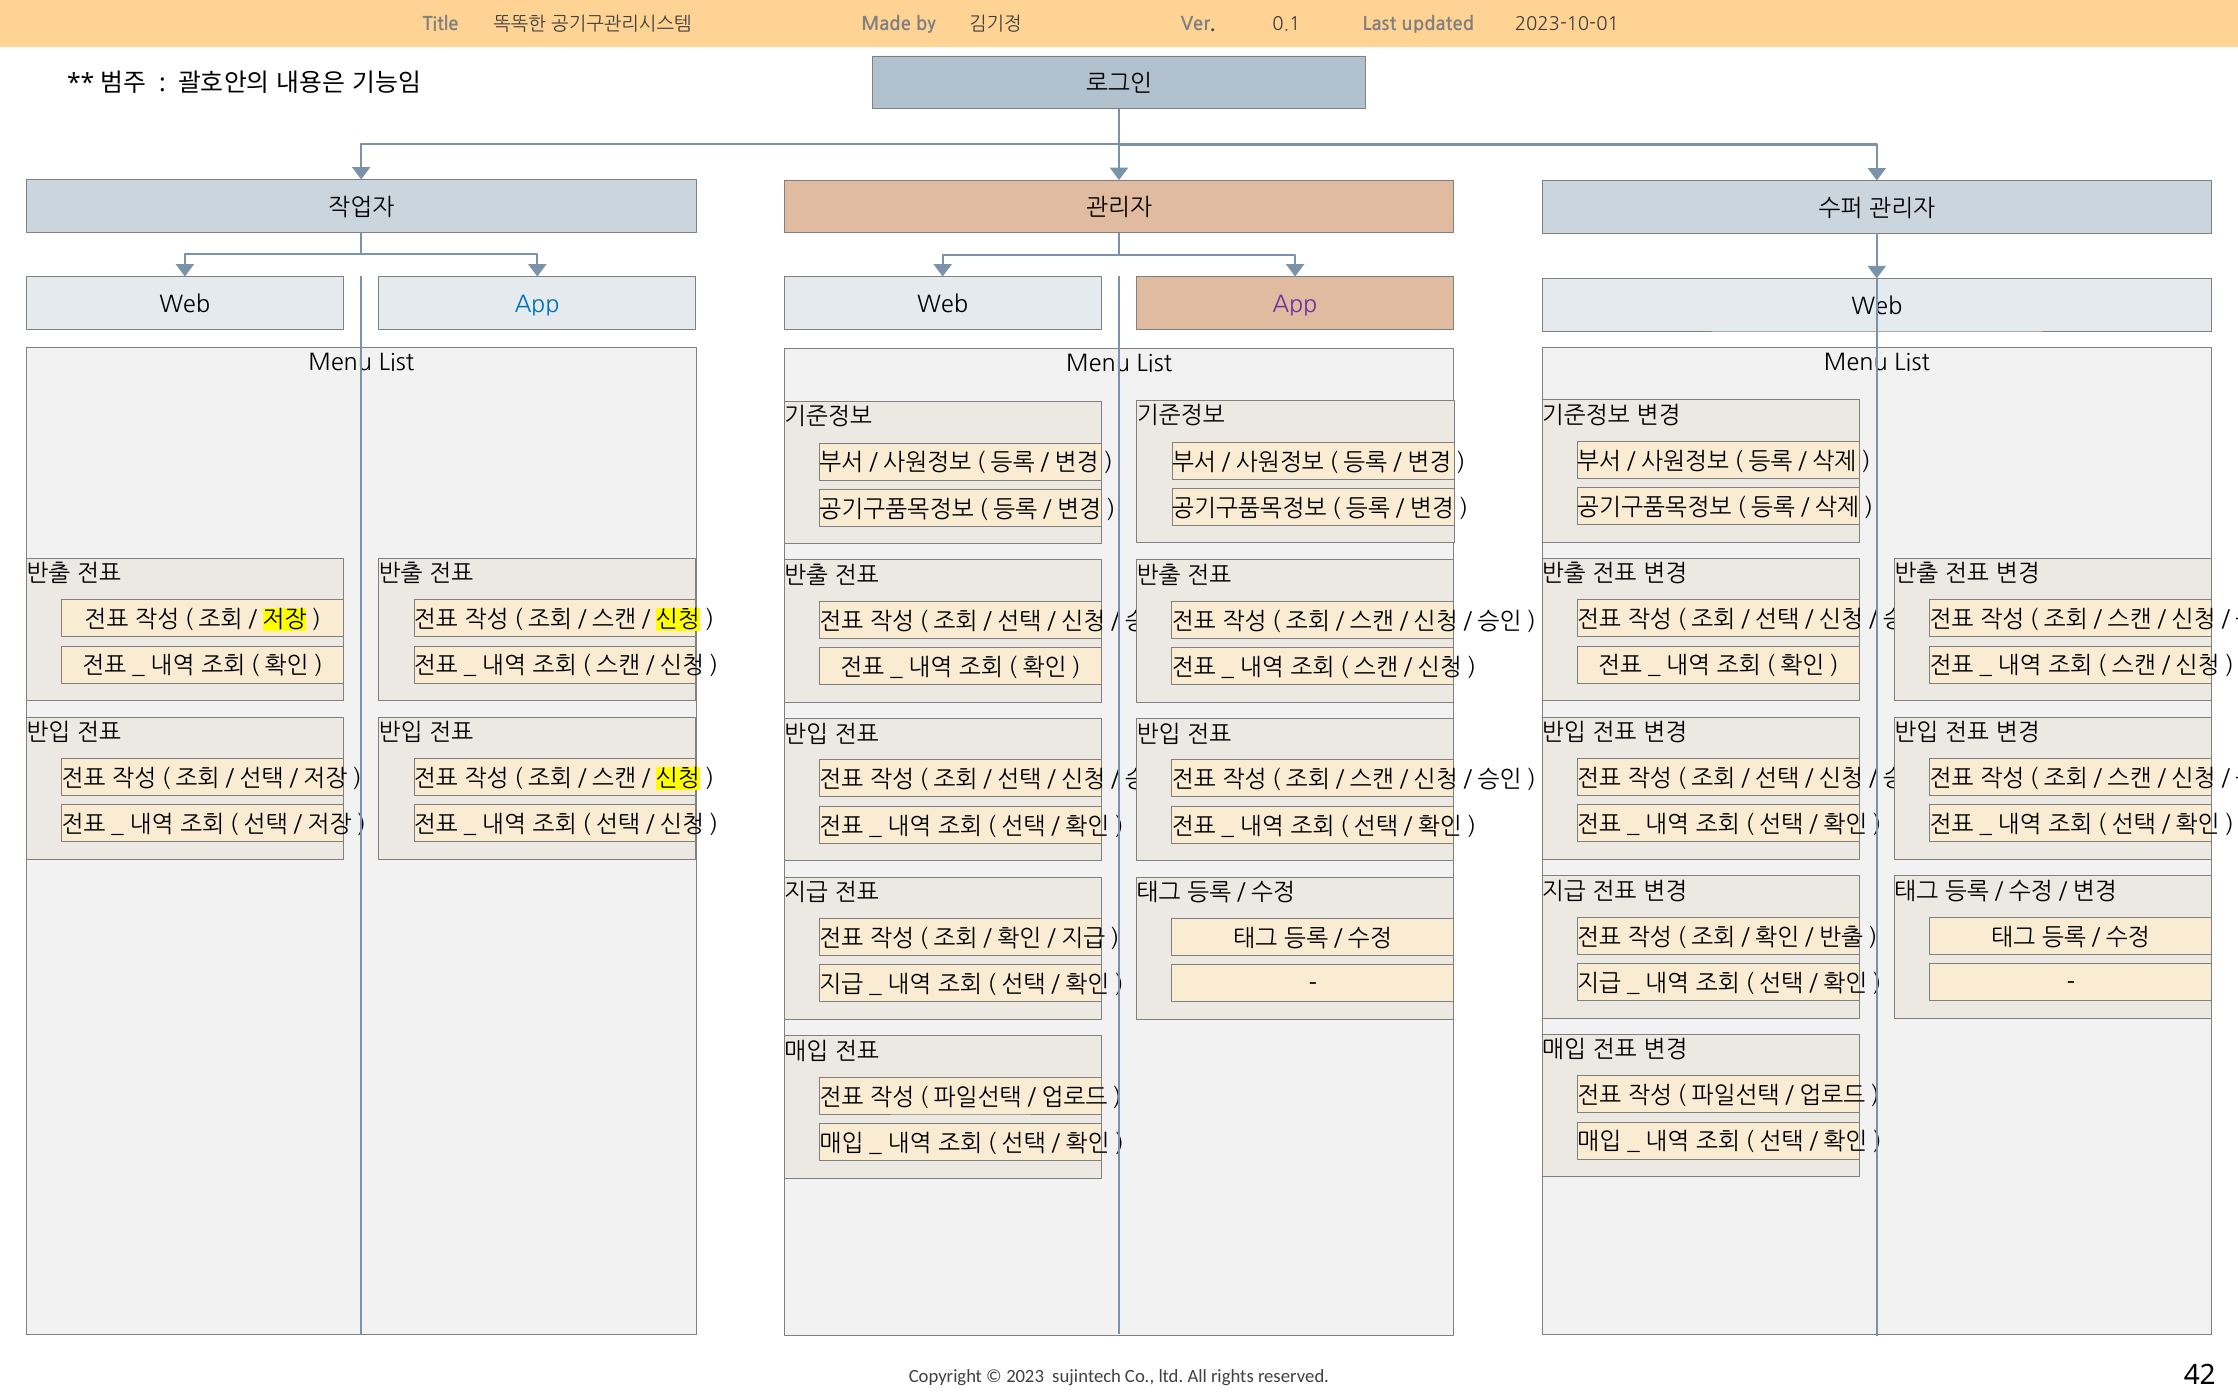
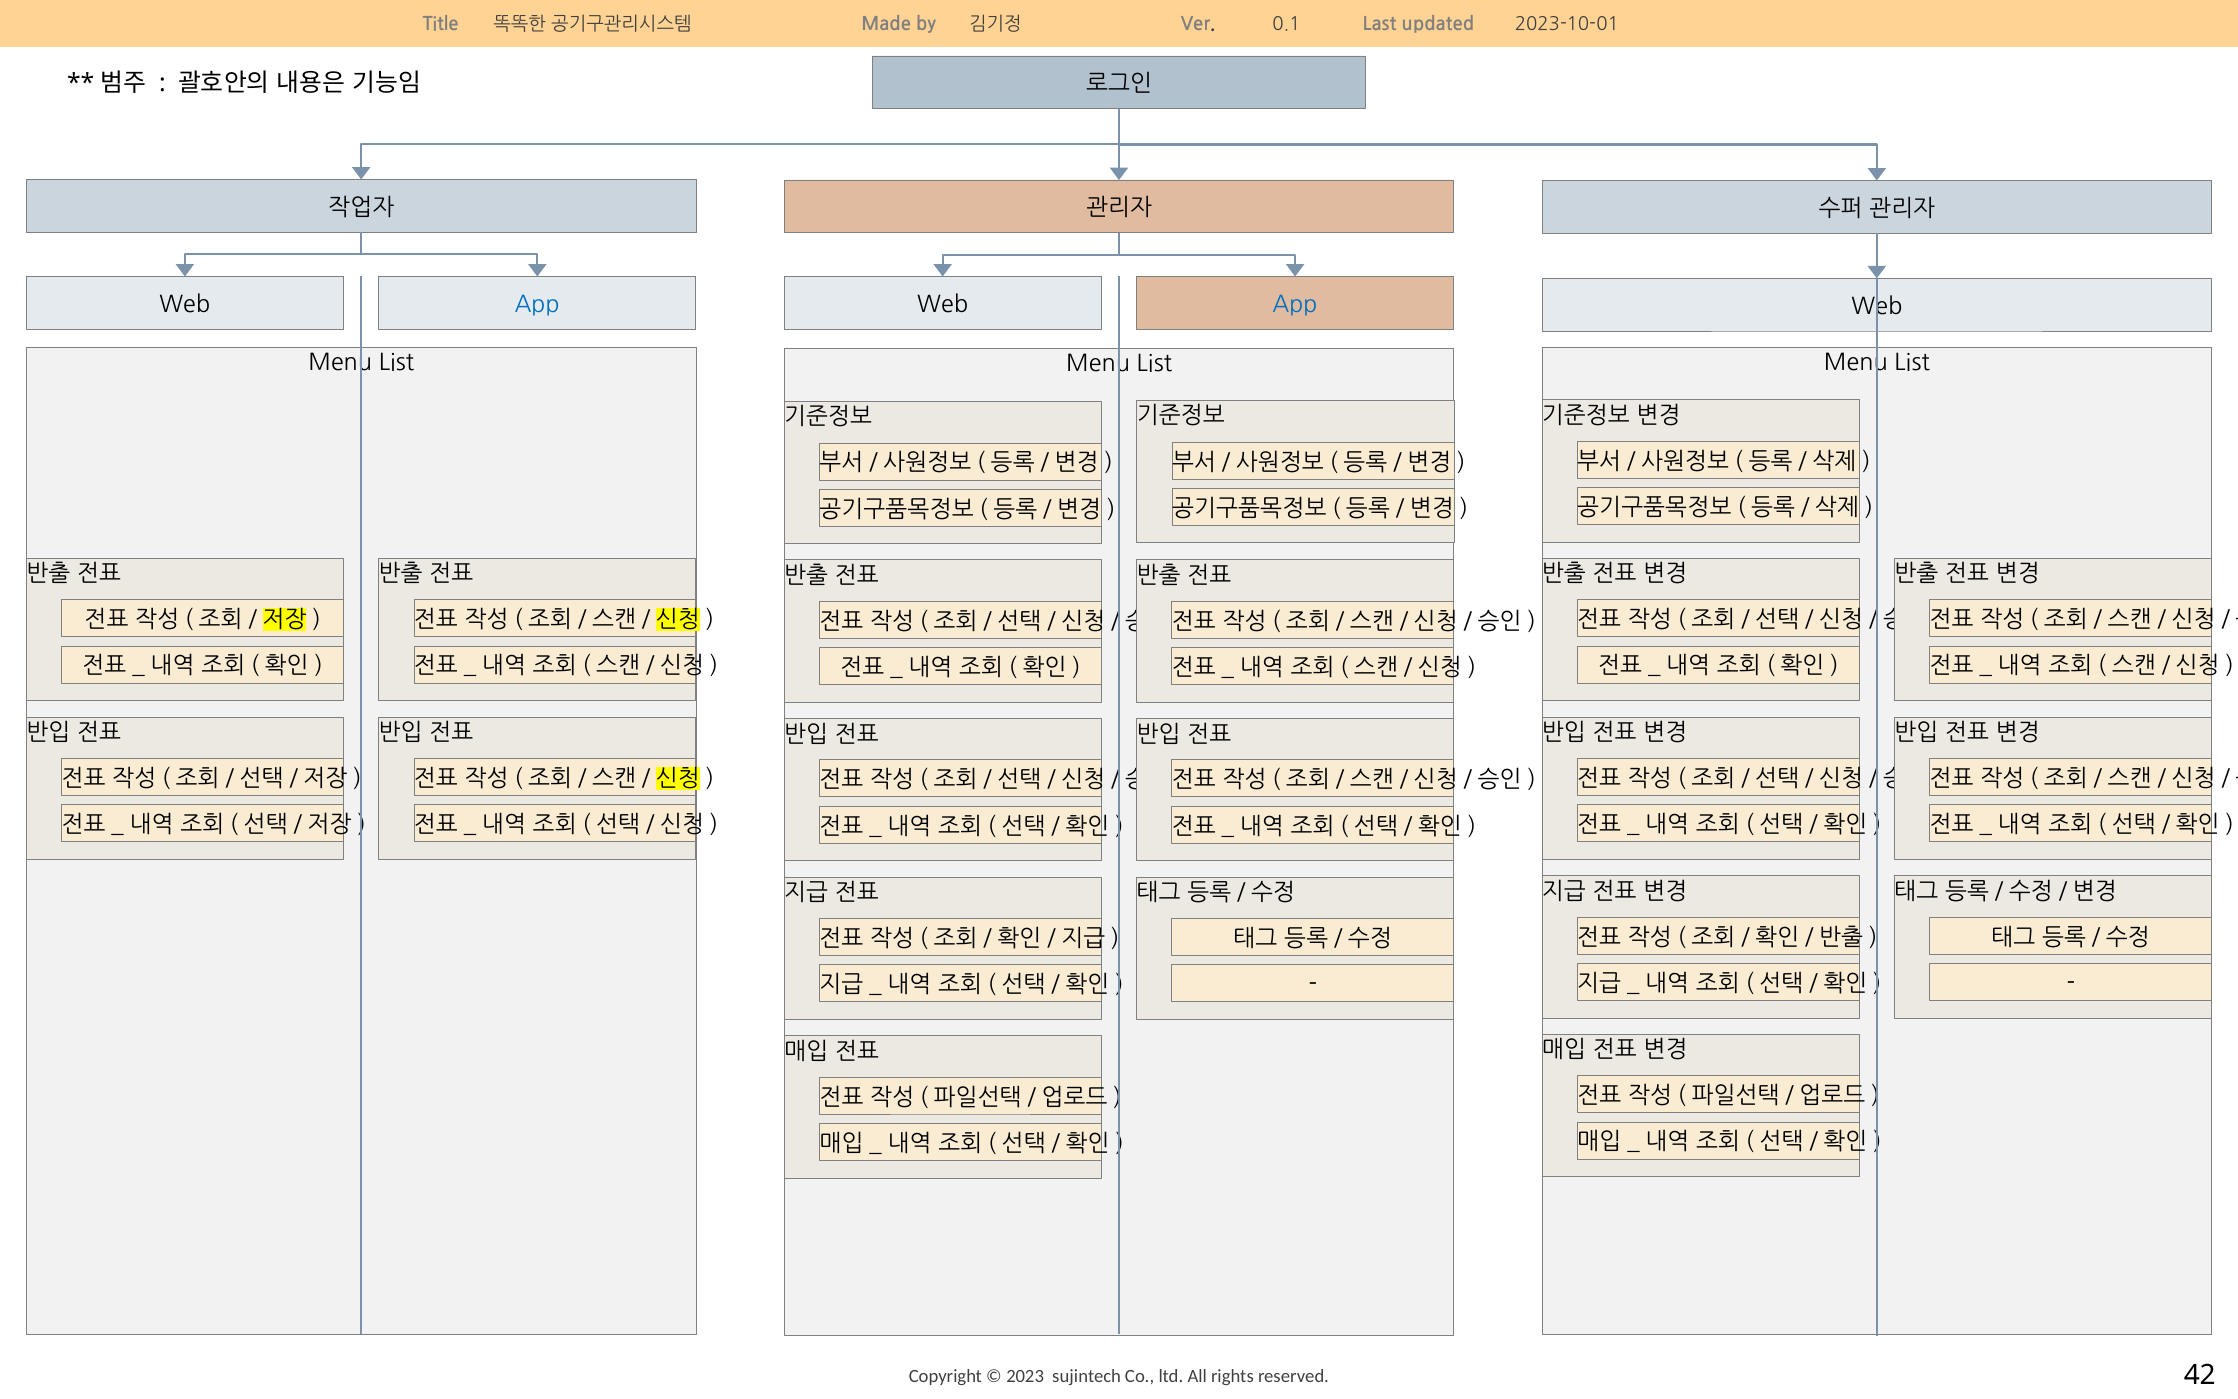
App at (1295, 304) colour: purple -> blue
